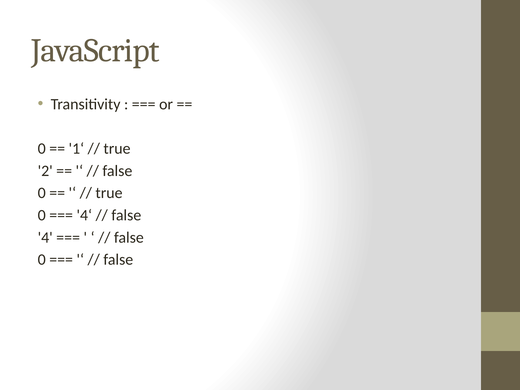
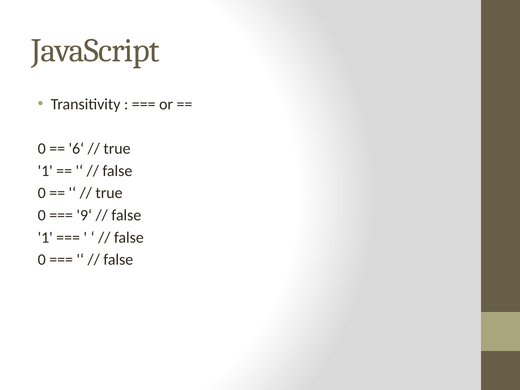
1‘: 1‘ -> 6‘
2 at (45, 171): 2 -> 1
4‘: 4‘ -> 9‘
4 at (45, 237): 4 -> 1
